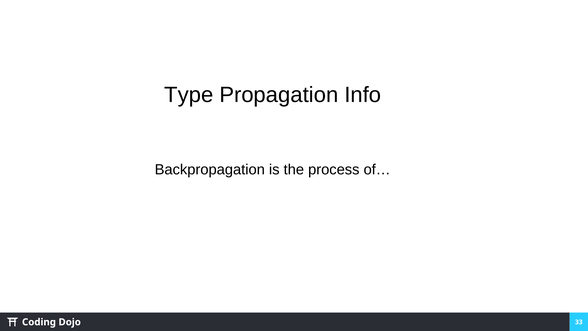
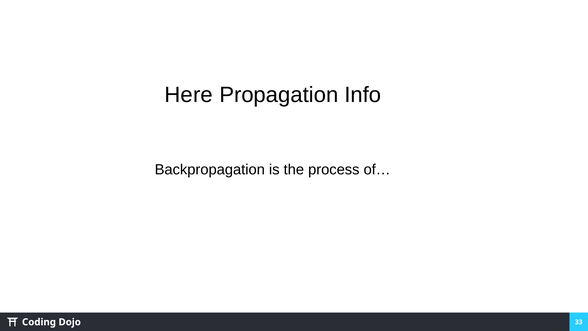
Type: Type -> Here
